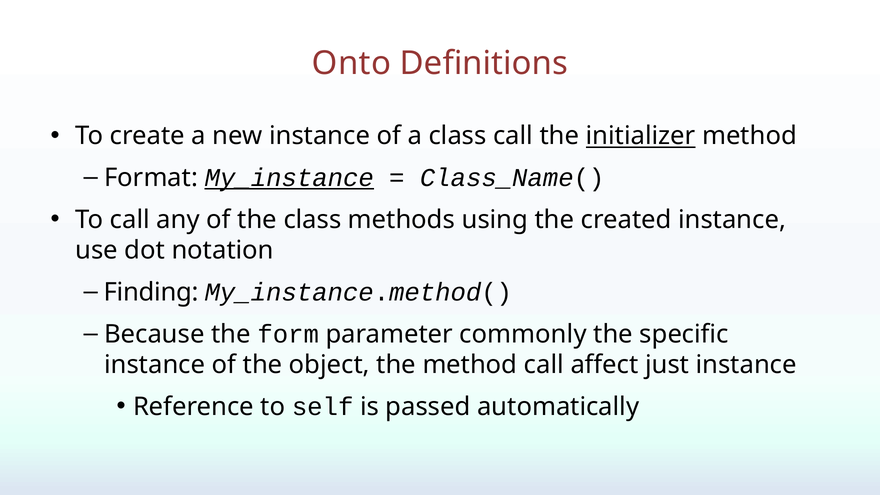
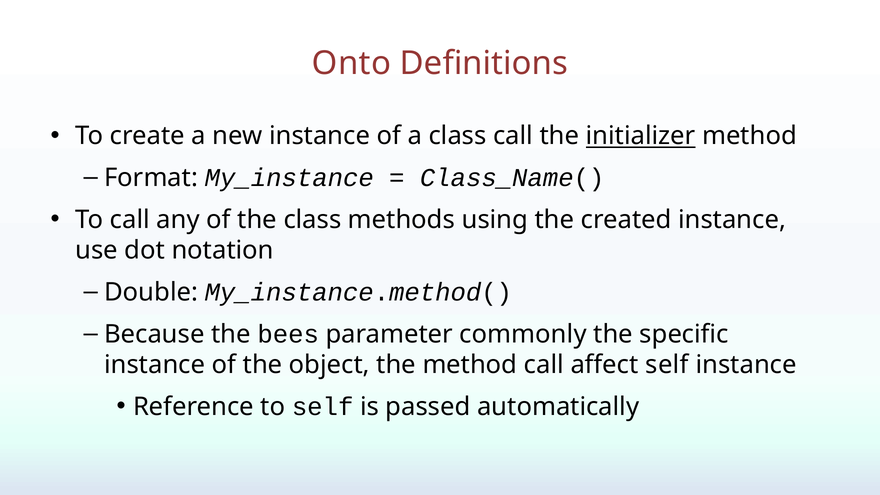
My_instance underline: present -> none
Finding: Finding -> Double
form: form -> bees
affect just: just -> self
